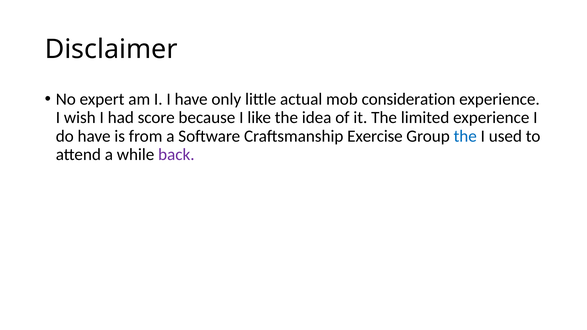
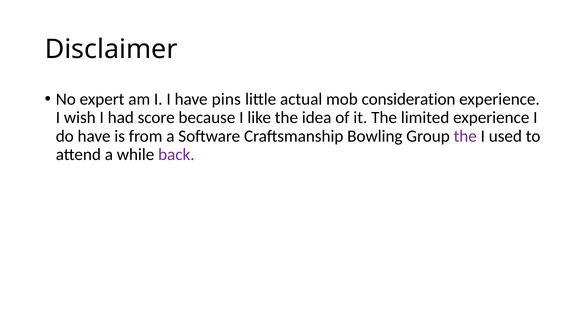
only: only -> pins
Exercise: Exercise -> Bowling
the at (465, 136) colour: blue -> purple
